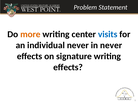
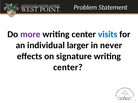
more colour: orange -> purple
individual never: never -> larger
effects at (68, 68): effects -> center
